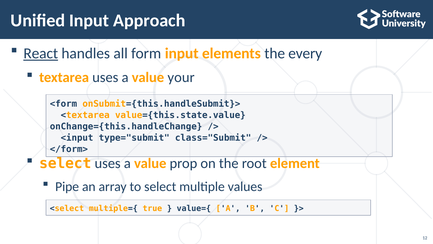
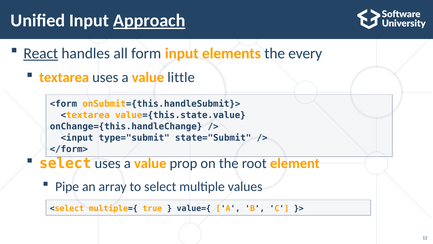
Approach underline: none -> present
your: your -> little
class="Submit: class="Submit -> state="Submit
